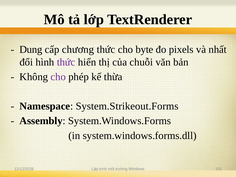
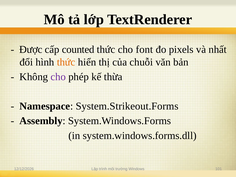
Dung: Dung -> Được
chương: chương -> counted
byte: byte -> font
thức at (66, 62) colour: purple -> orange
